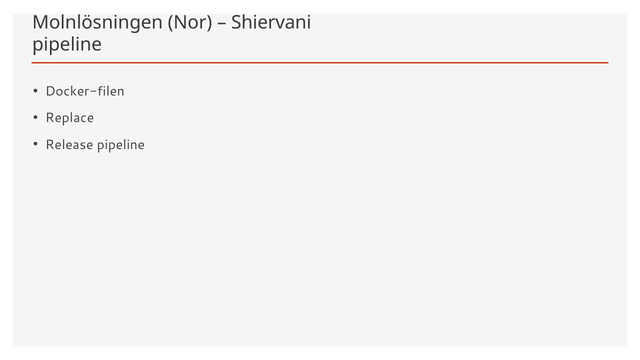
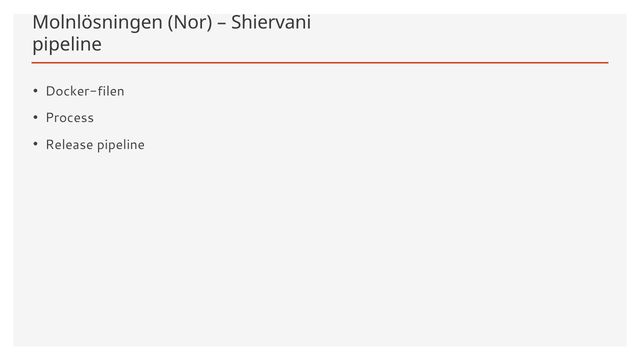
Replace: Replace -> Process
